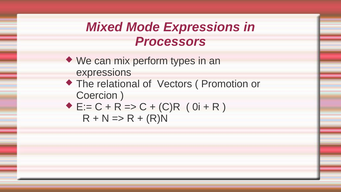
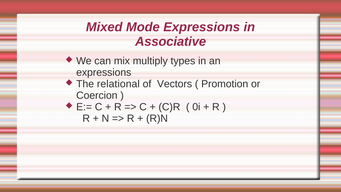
Processors: Processors -> Associative
perform: perform -> multiply
